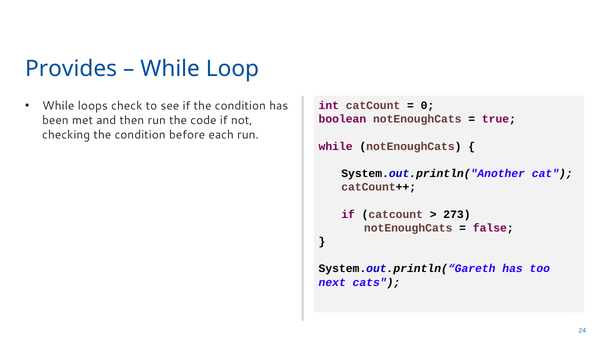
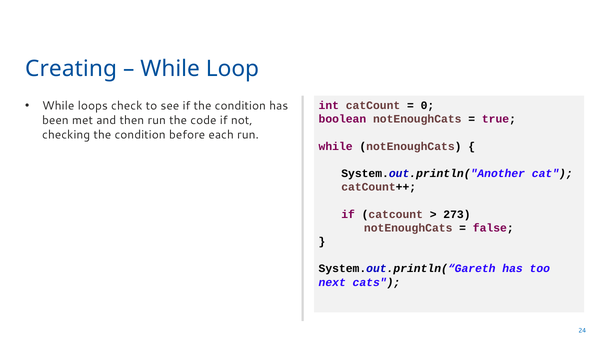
Provides: Provides -> Creating
